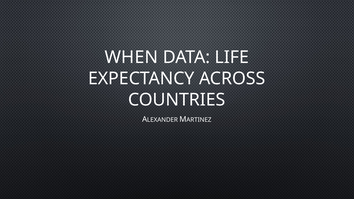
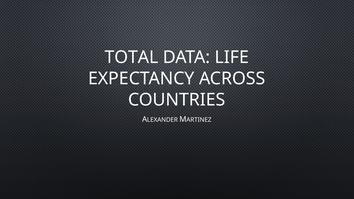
WHEN: WHEN -> TOTAL
